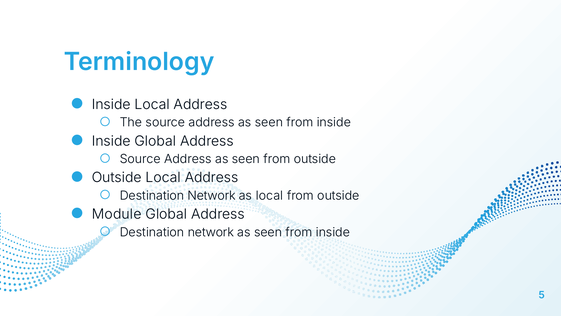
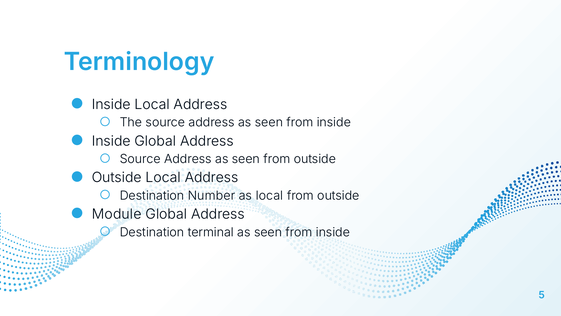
Network at (212, 195): Network -> Number
network at (211, 232): network -> terminal
